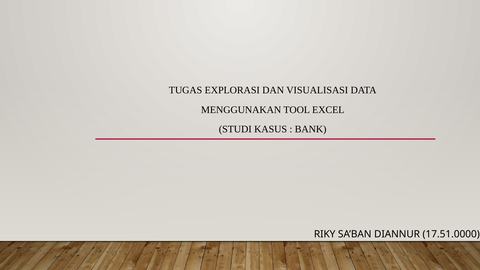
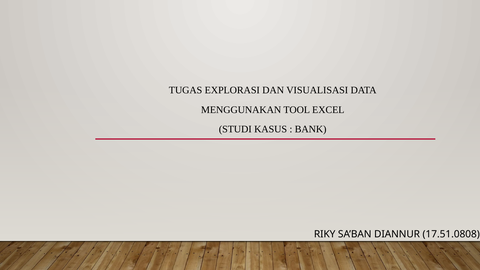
17.51.0000: 17.51.0000 -> 17.51.0808
